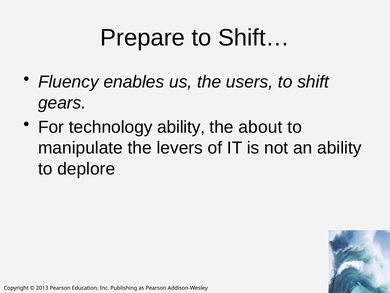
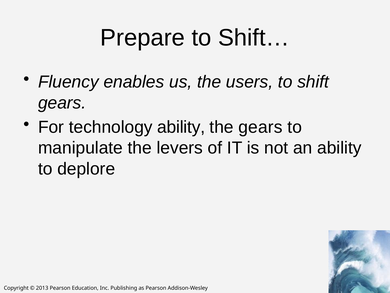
the about: about -> gears
